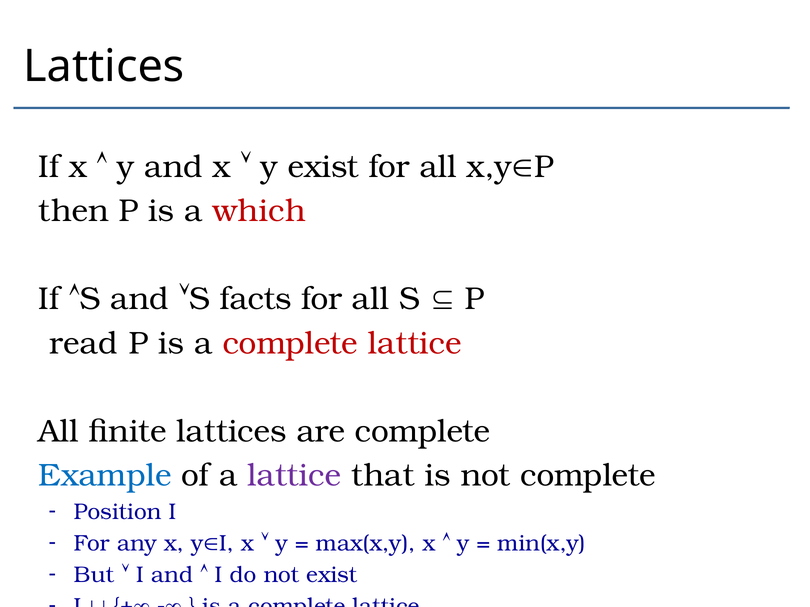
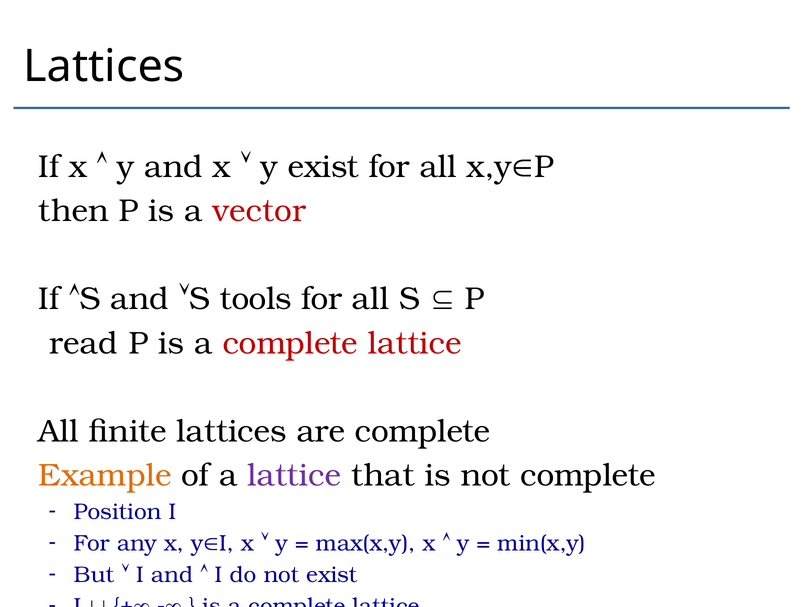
which: which -> vector
facts: facts -> tools
Example colour: blue -> orange
